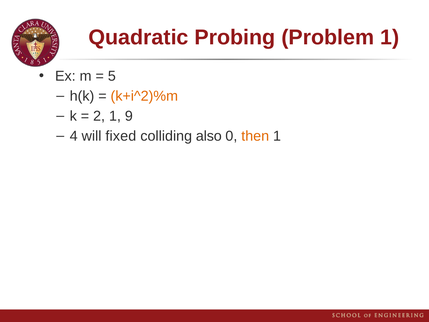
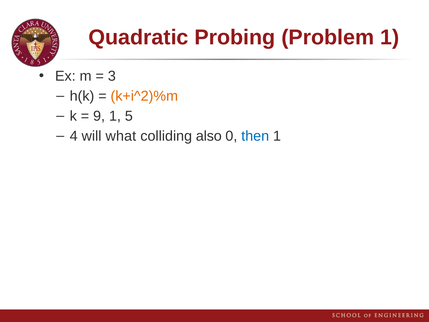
5: 5 -> 3
2: 2 -> 9
9: 9 -> 5
fixed: fixed -> what
then colour: orange -> blue
